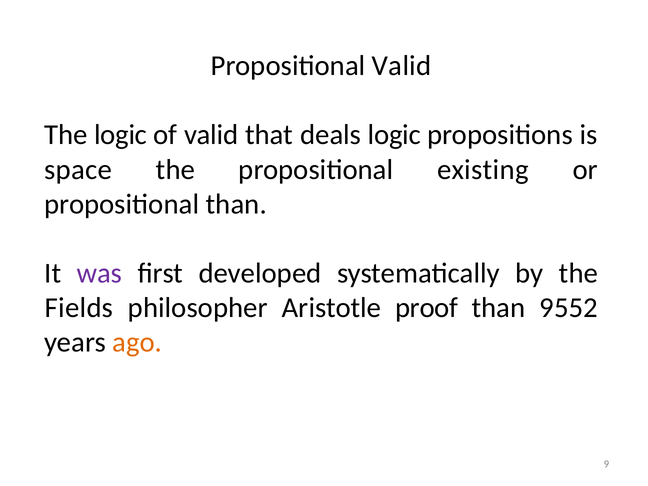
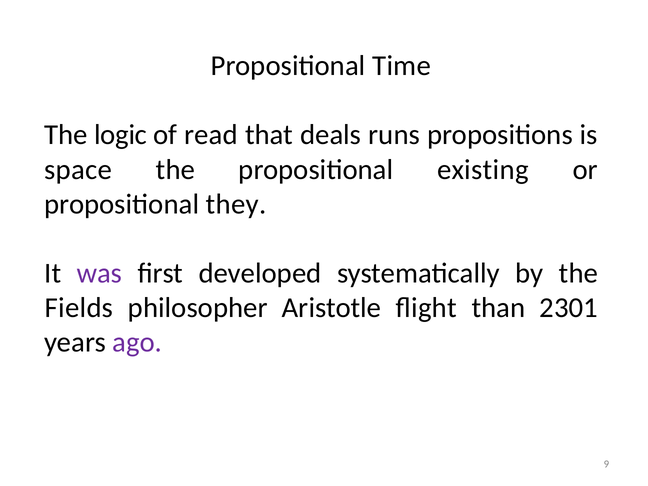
Propositional Valid: Valid -> Time
of valid: valid -> read
deals logic: logic -> runs
propositional than: than -> they
proof: proof -> ﬂight
9552: 9552 -> 2301
ago colour: orange -> purple
